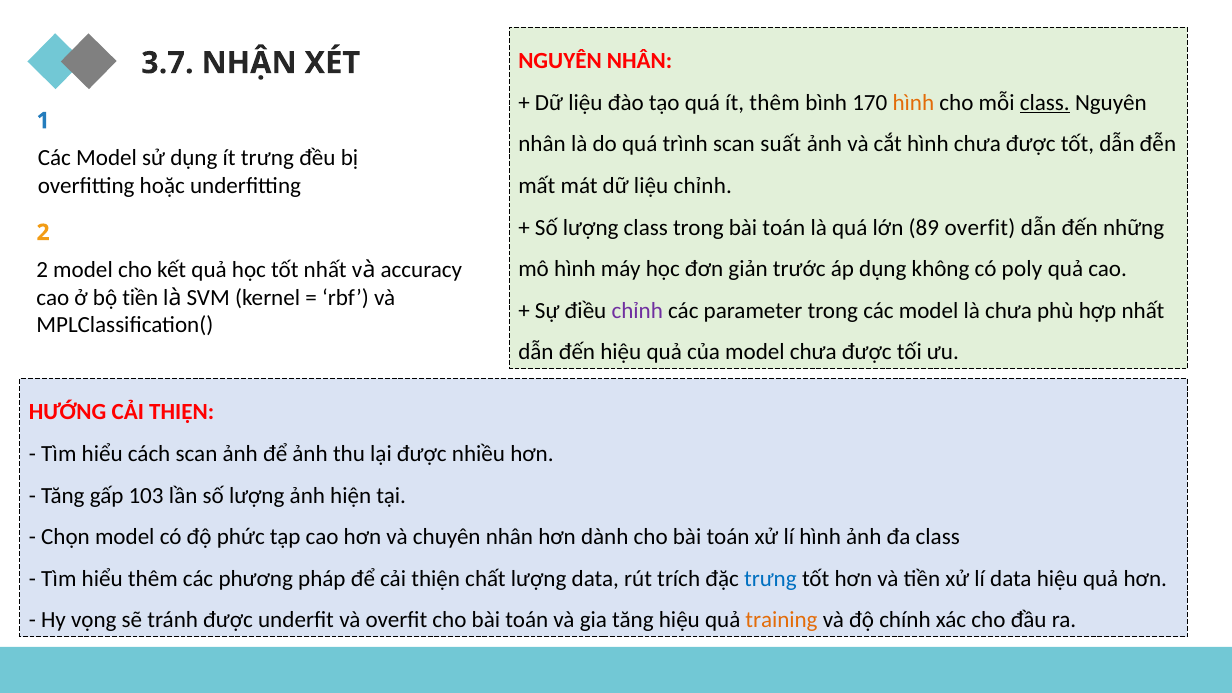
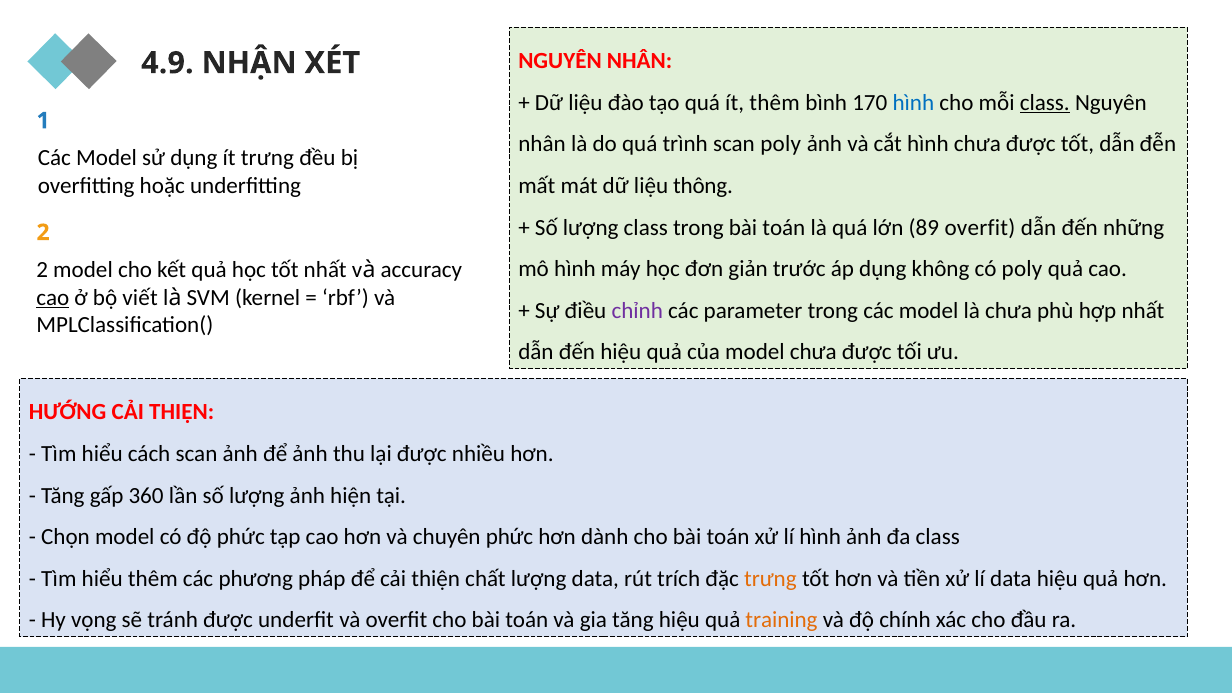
3.7: 3.7 -> 4.9
hình at (913, 103) colour: orange -> blue
scan suất: suất -> poly
liệu chỉnh: chỉnh -> thông
cao at (53, 297) underline: none -> present
bộ tiền: tiền -> viết
103: 103 -> 360
chuyên nhân: nhân -> phức
trưng at (770, 579) colour: blue -> orange
